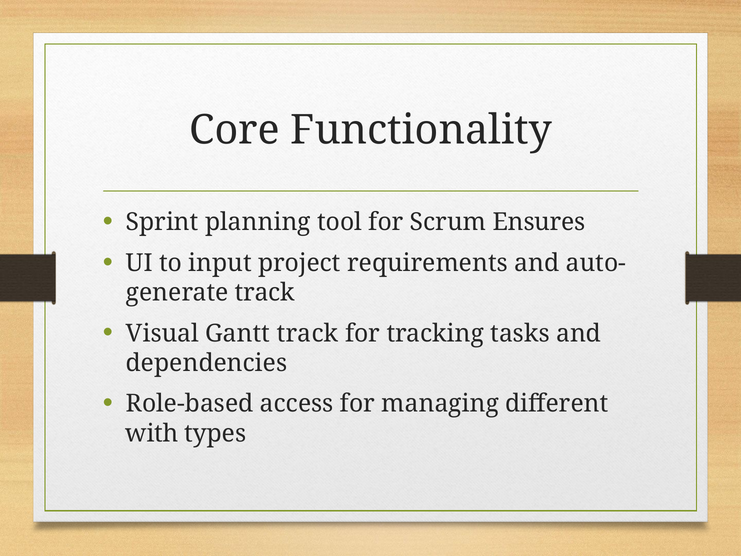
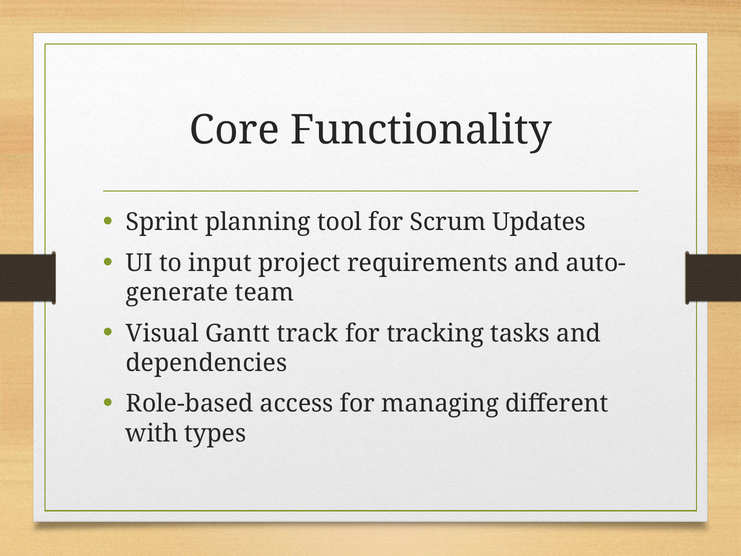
Ensures: Ensures -> Updates
track at (265, 292): track -> team
